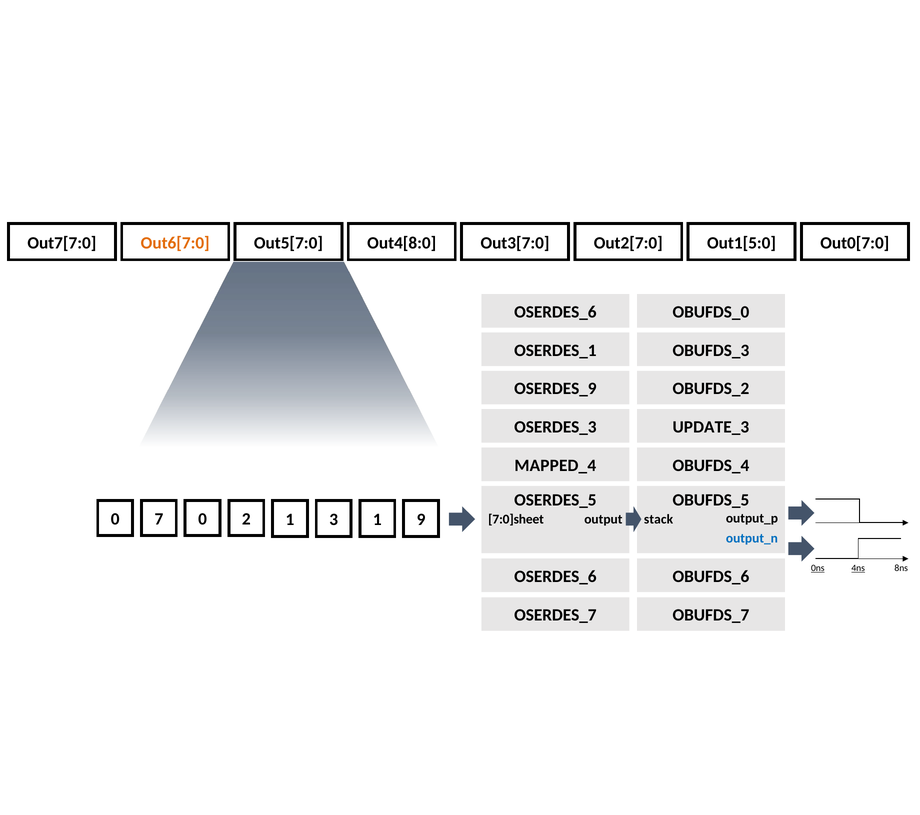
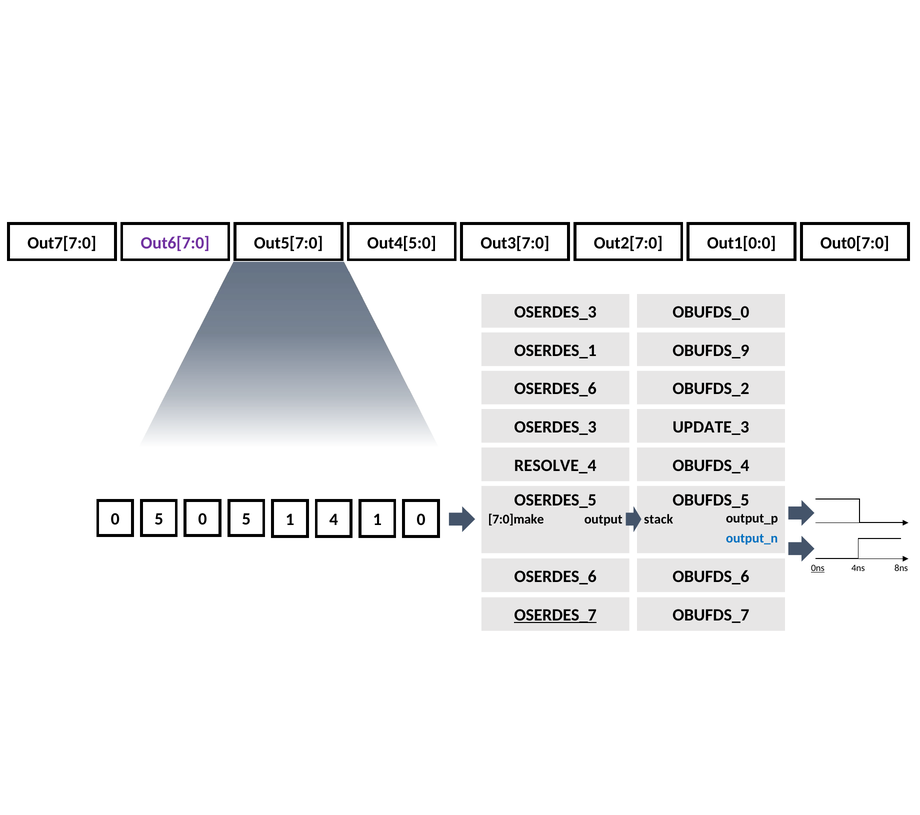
Out6[7:0 colour: orange -> purple
Out4[8:0: Out4[8:0 -> Out4[5:0
Out1[5:0: Out1[5:0 -> Out1[0:0
OSERDES_6 at (555, 312): OSERDES_6 -> OSERDES_3
OBUFDS_3: OBUFDS_3 -> OBUFDS_9
OSERDES_9 at (555, 389): OSERDES_9 -> OSERDES_6
MAPPED_4: MAPPED_4 -> RESOLVE_4
7 at (159, 519): 7 -> 5
2 at (246, 519): 2 -> 5
3: 3 -> 4
1 9: 9 -> 0
7:0]sheet: 7:0]sheet -> 7:0]make
4ns underline: present -> none
OSERDES_7 underline: none -> present
